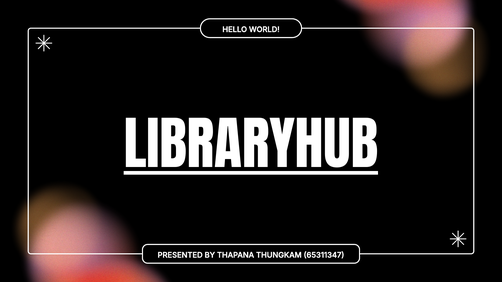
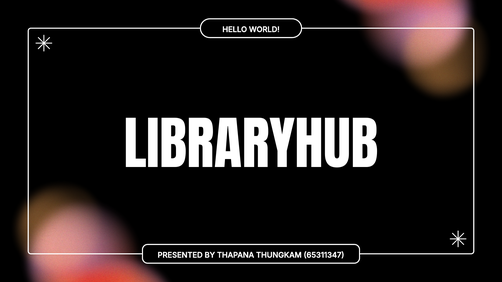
LIBRARYHUB underline: present -> none
